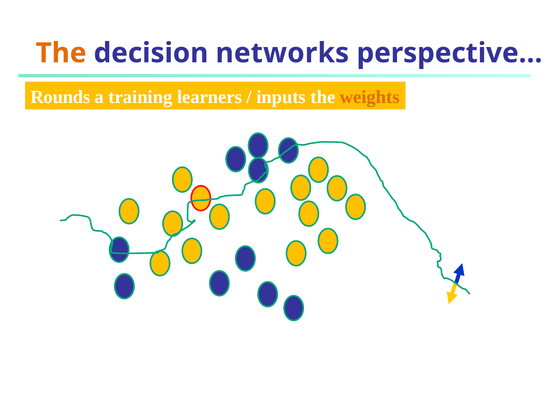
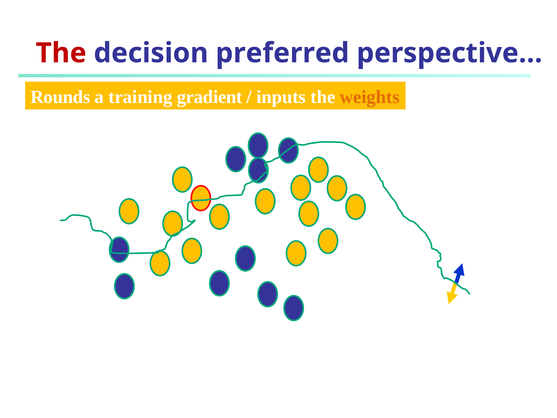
The at (61, 53) colour: orange -> red
networks: networks -> preferred
learners: learners -> gradient
